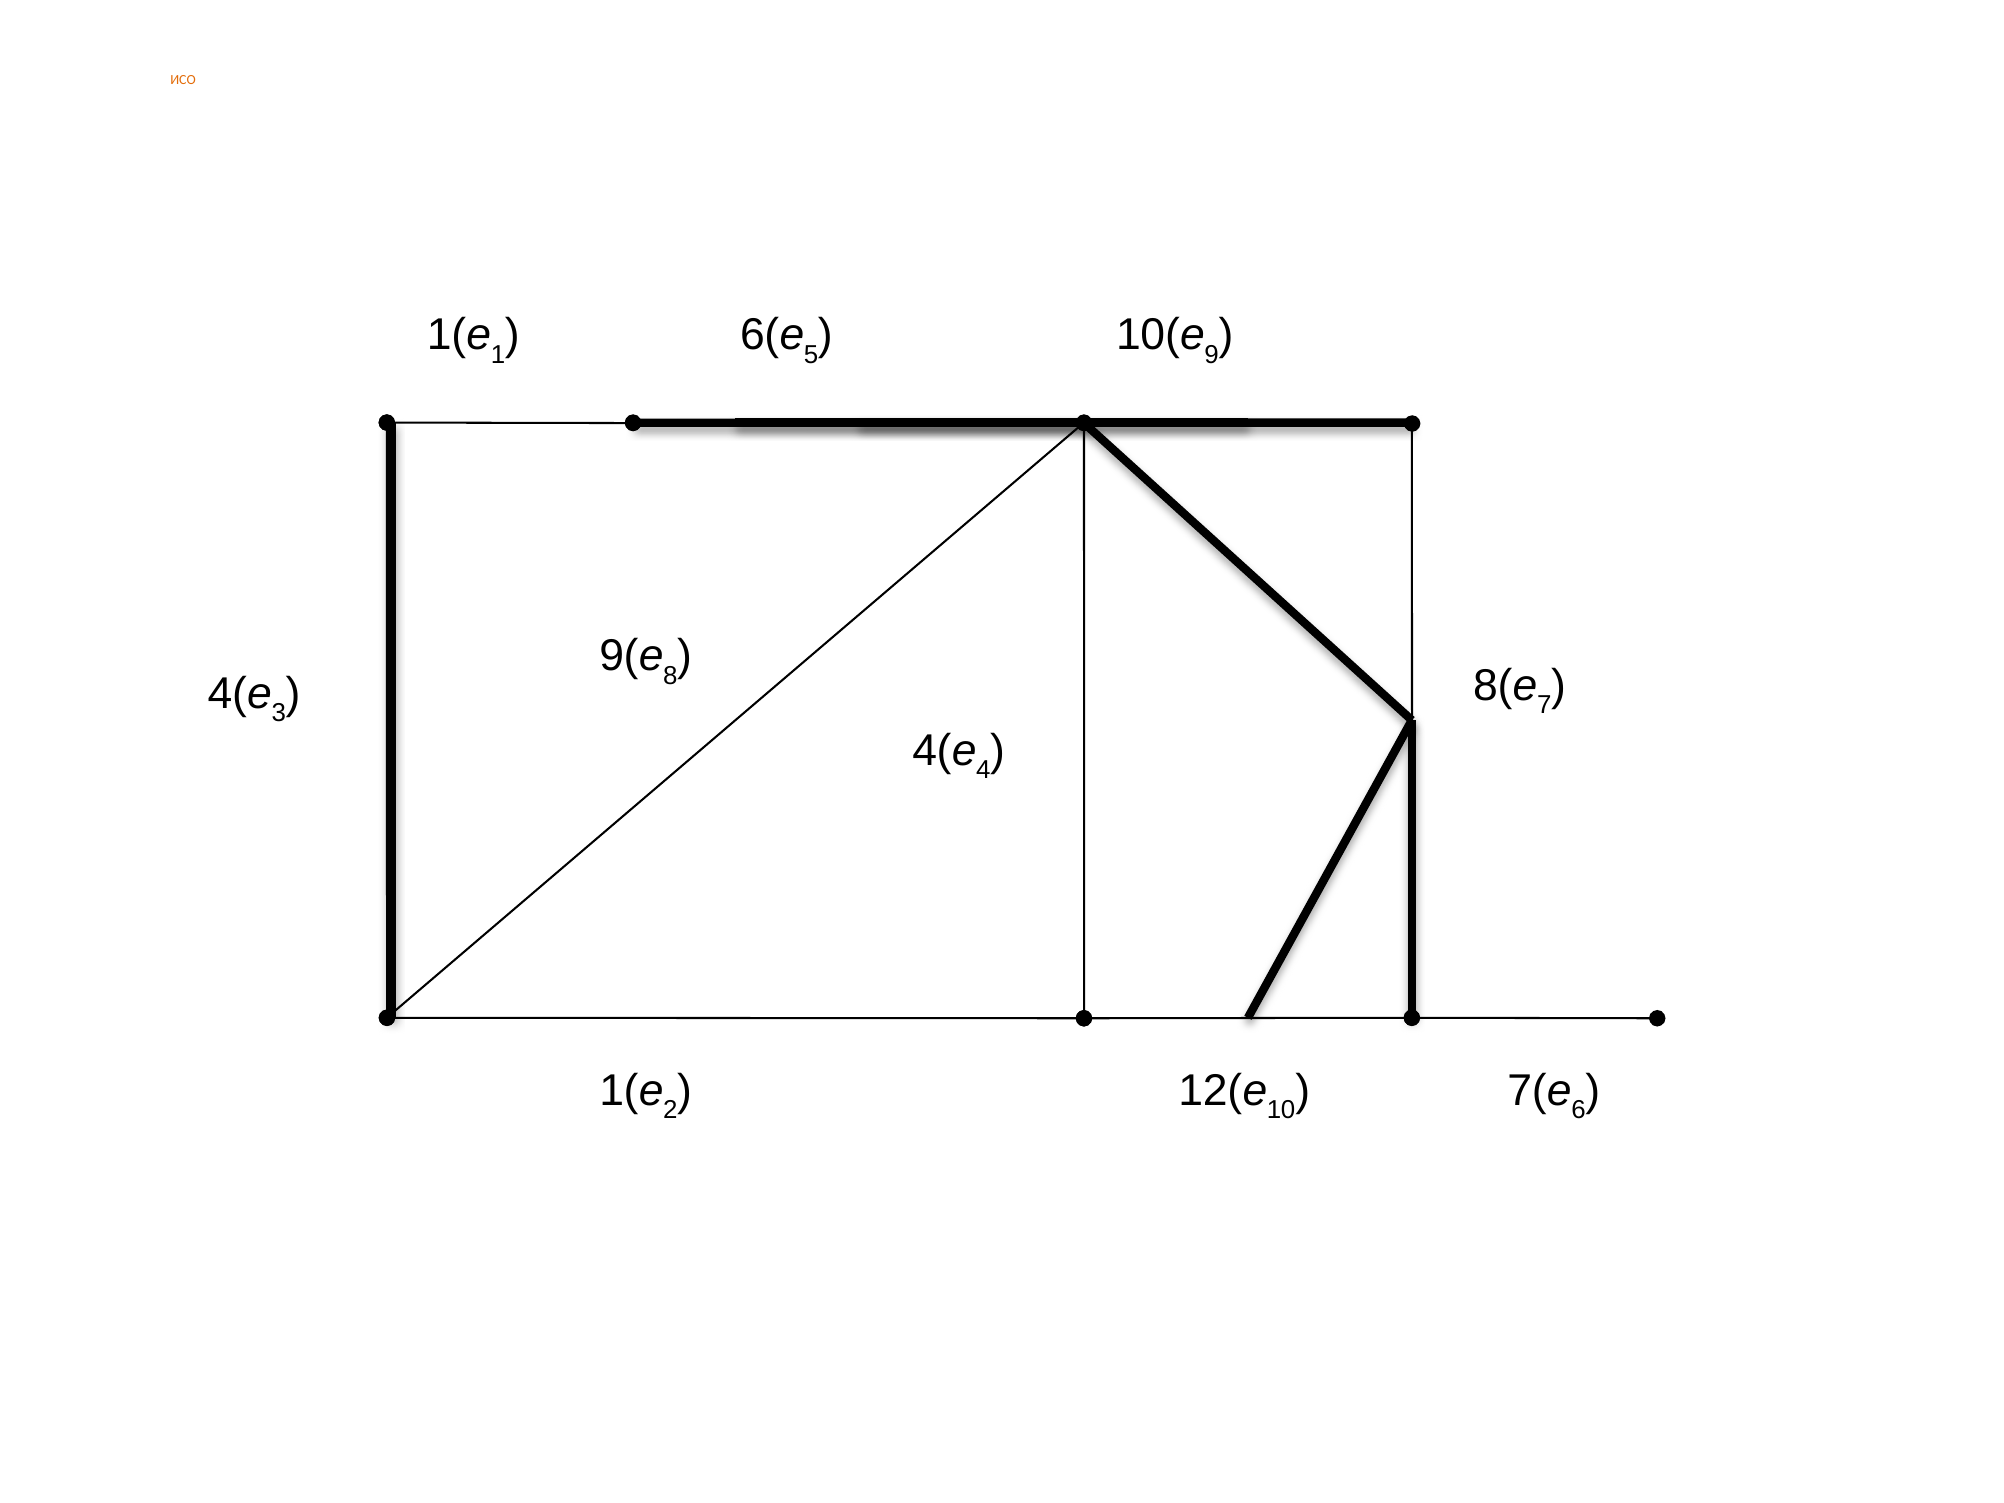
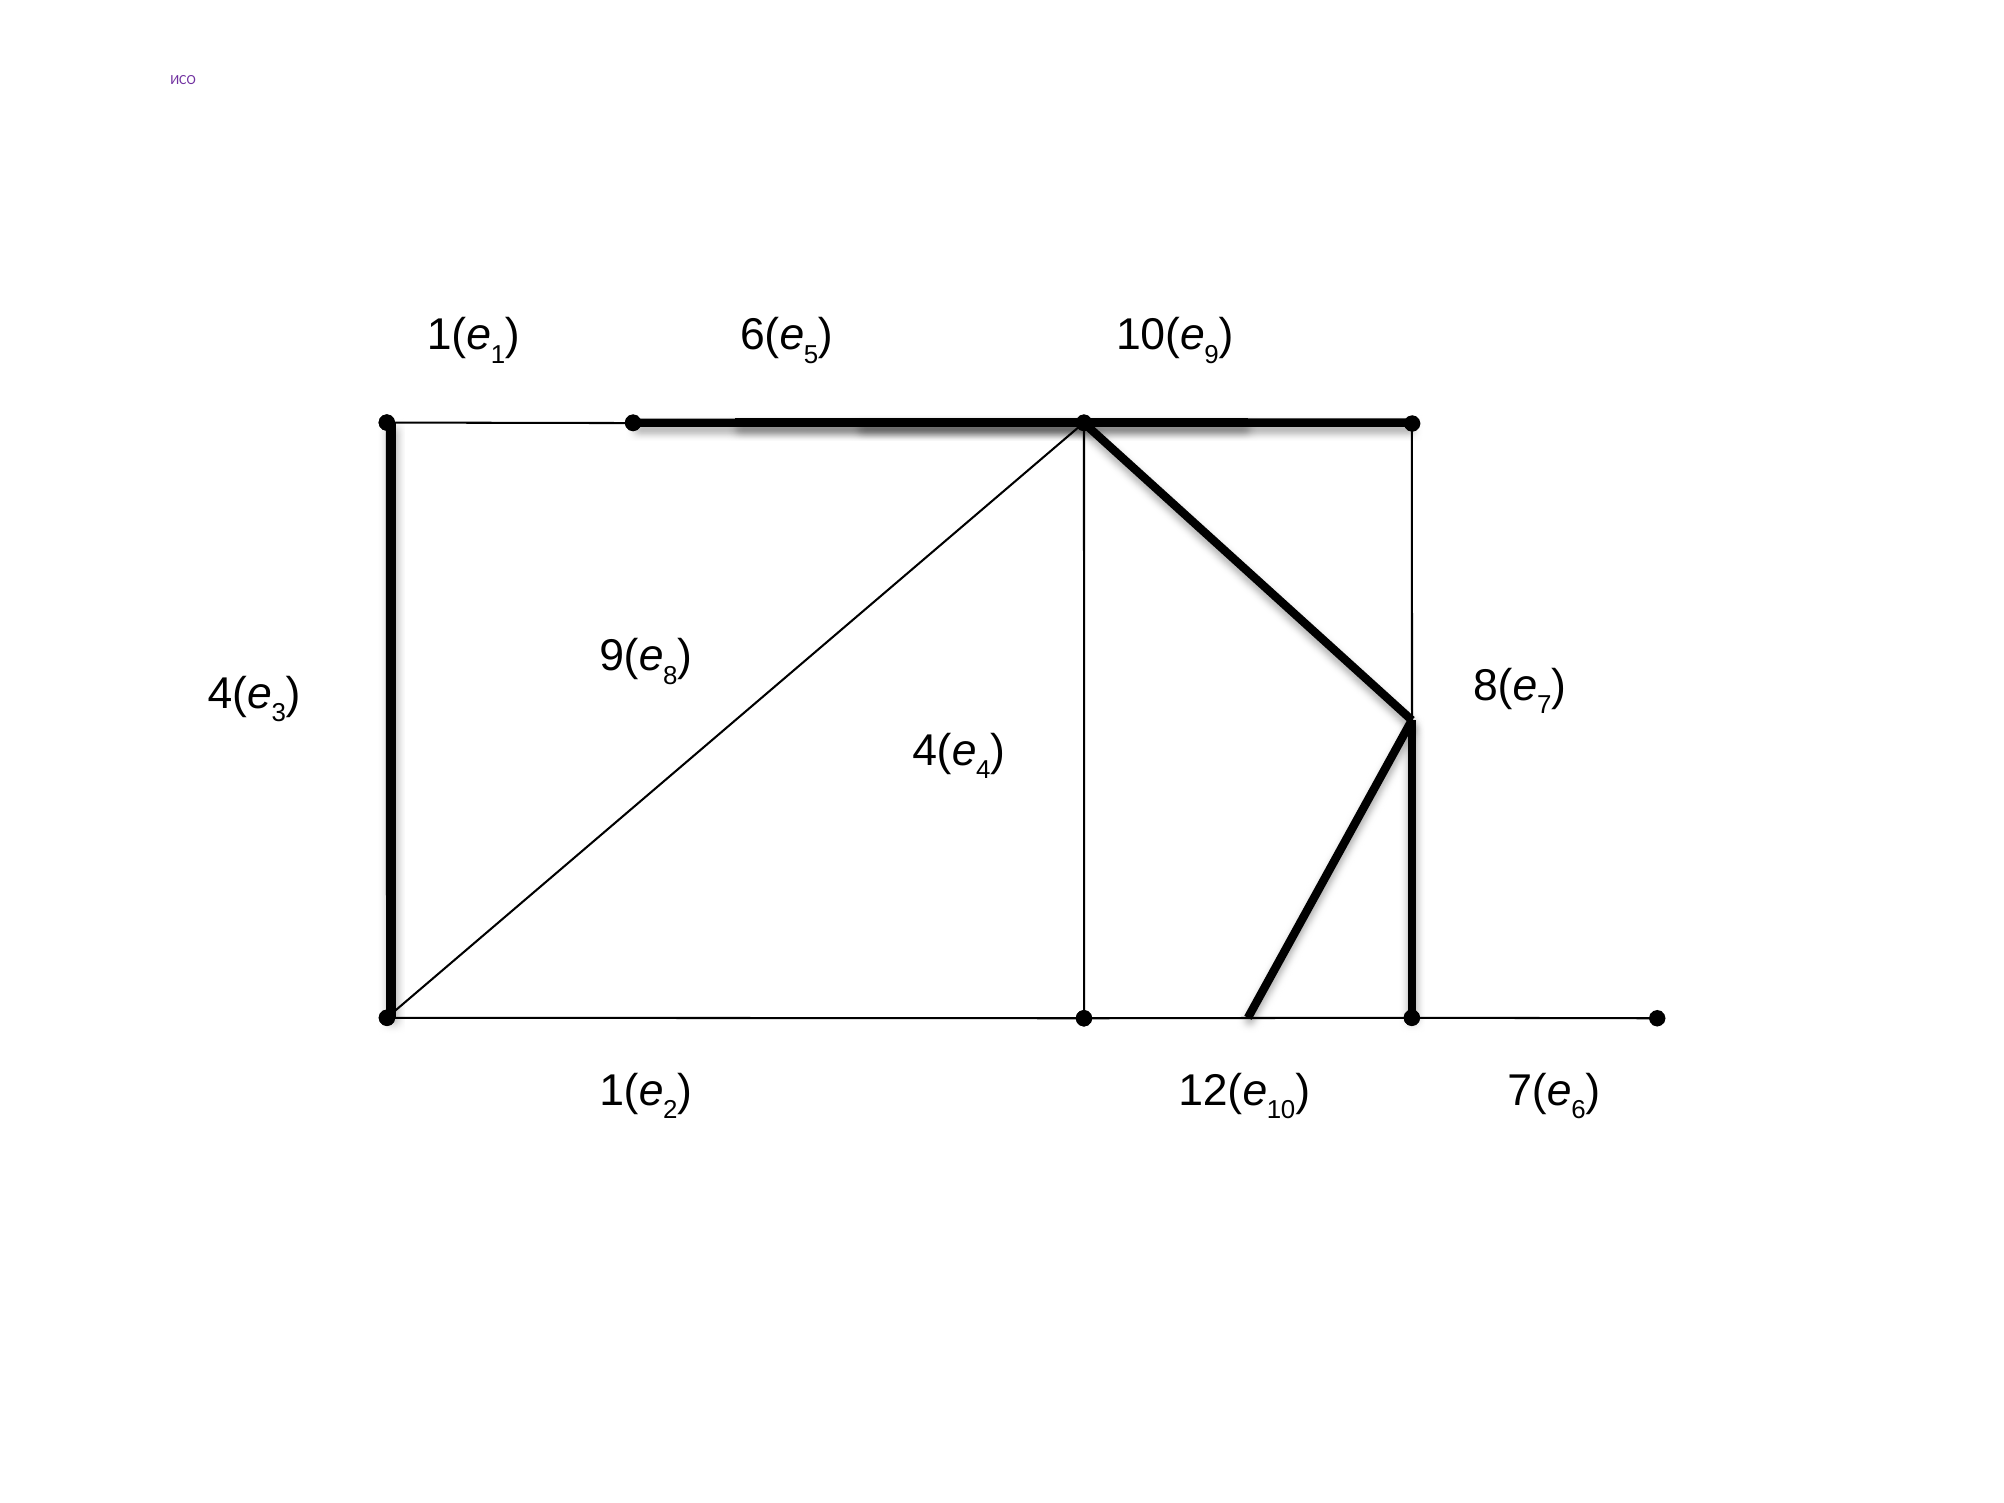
ИСО colour: orange -> purple
